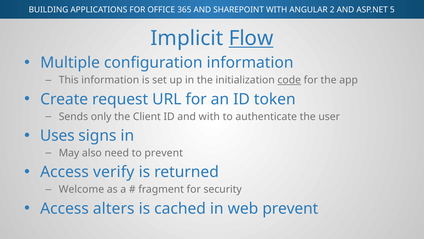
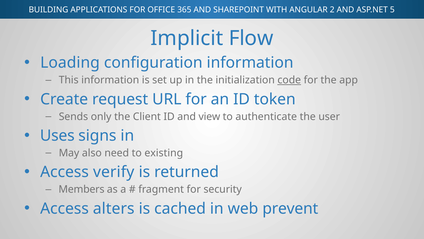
Flow underline: present -> none
Multiple: Multiple -> Loading
and with: with -> view
to prevent: prevent -> existing
Welcome: Welcome -> Members
